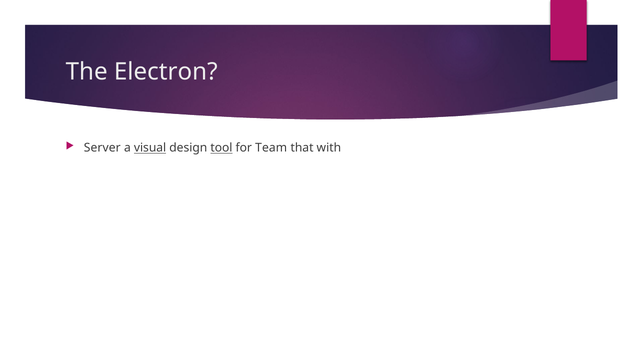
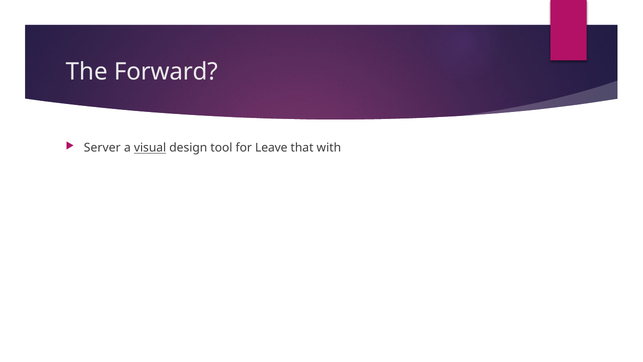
Electron: Electron -> Forward
tool underline: present -> none
Team: Team -> Leave
